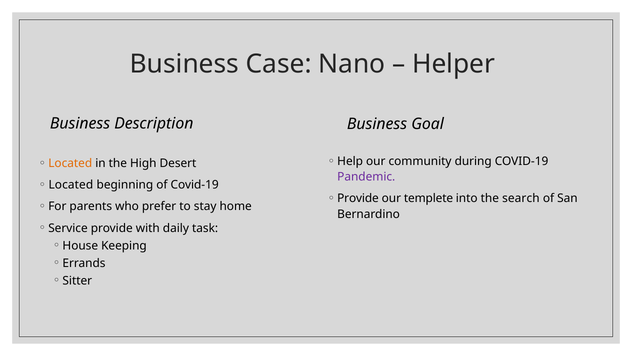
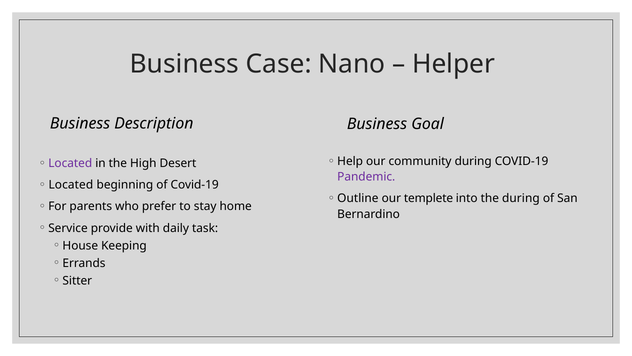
Located at (70, 163) colour: orange -> purple
Provide at (358, 198): Provide -> Outline
the search: search -> during
